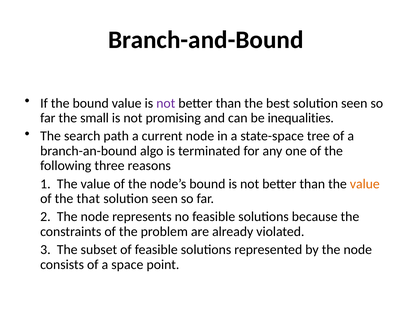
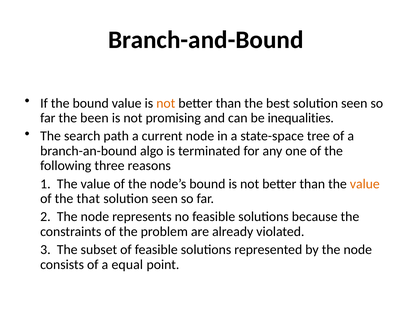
not at (166, 103) colour: purple -> orange
small: small -> been
space: space -> equal
